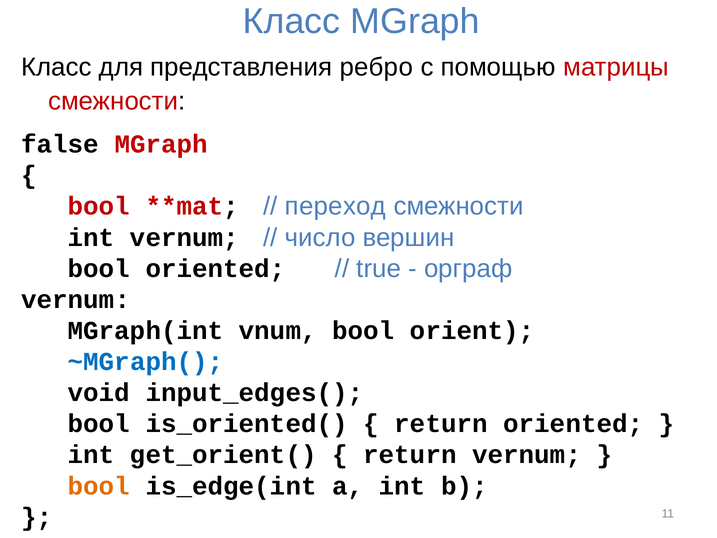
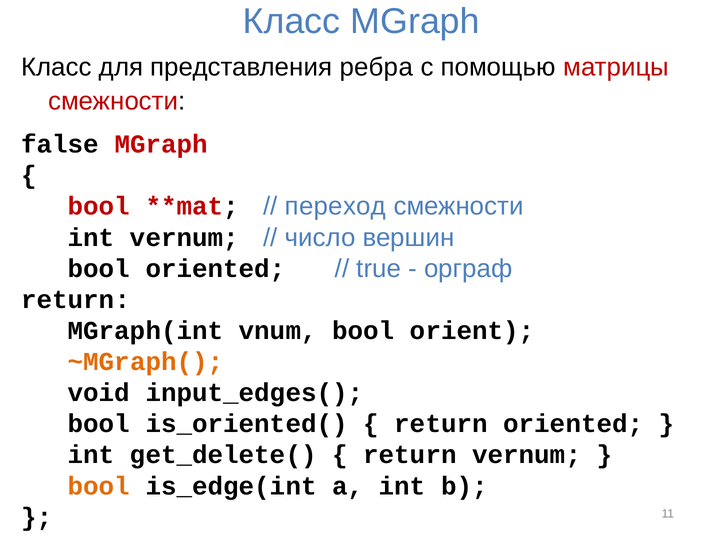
ребро: ребро -> ребра
vernum at (76, 299): vernum -> return
~MGraph( colour: blue -> orange
get_orient(: get_orient( -> get_delete(
